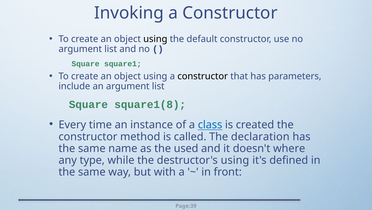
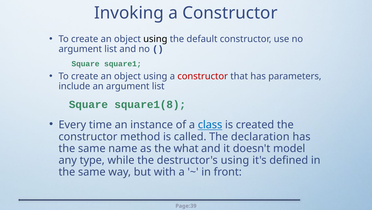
constructor at (203, 76) colour: black -> red
used: used -> what
where: where -> model
